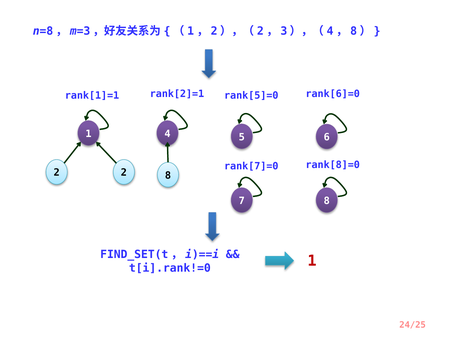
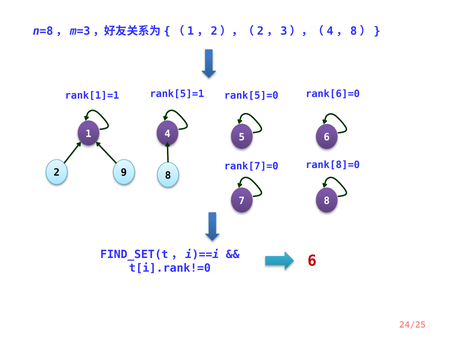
rank[2]=1: rank[2]=1 -> rank[5]=1
2 2: 2 -> 9
t[i].rank!=0 1: 1 -> 6
